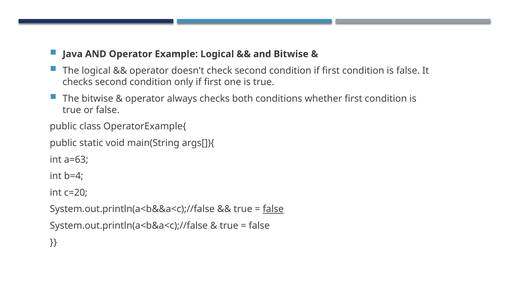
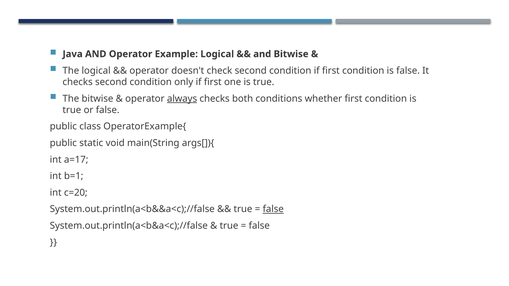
always underline: none -> present
a=63: a=63 -> a=17
b=4: b=4 -> b=1
